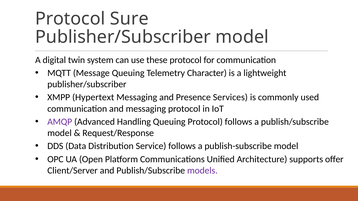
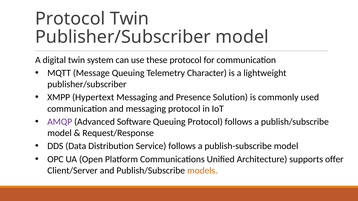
Protocol Sure: Sure -> Twin
Services: Services -> Solution
Handling: Handling -> Software
models colour: purple -> orange
